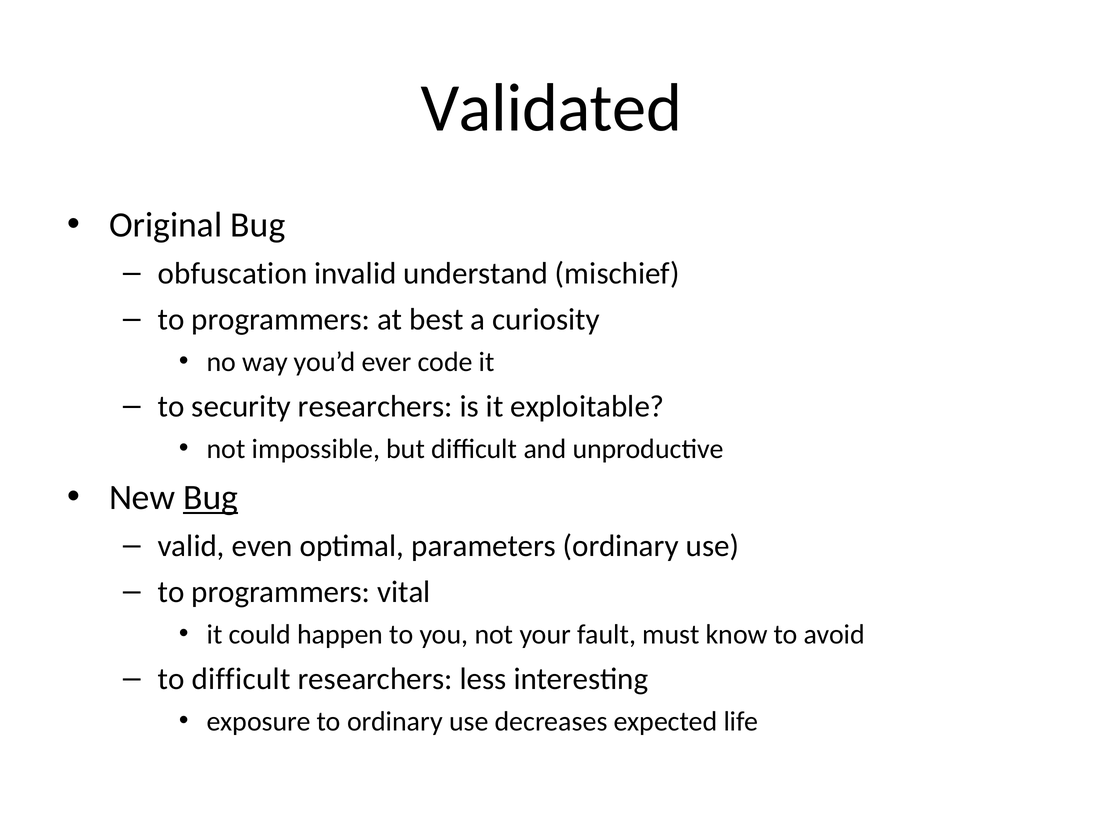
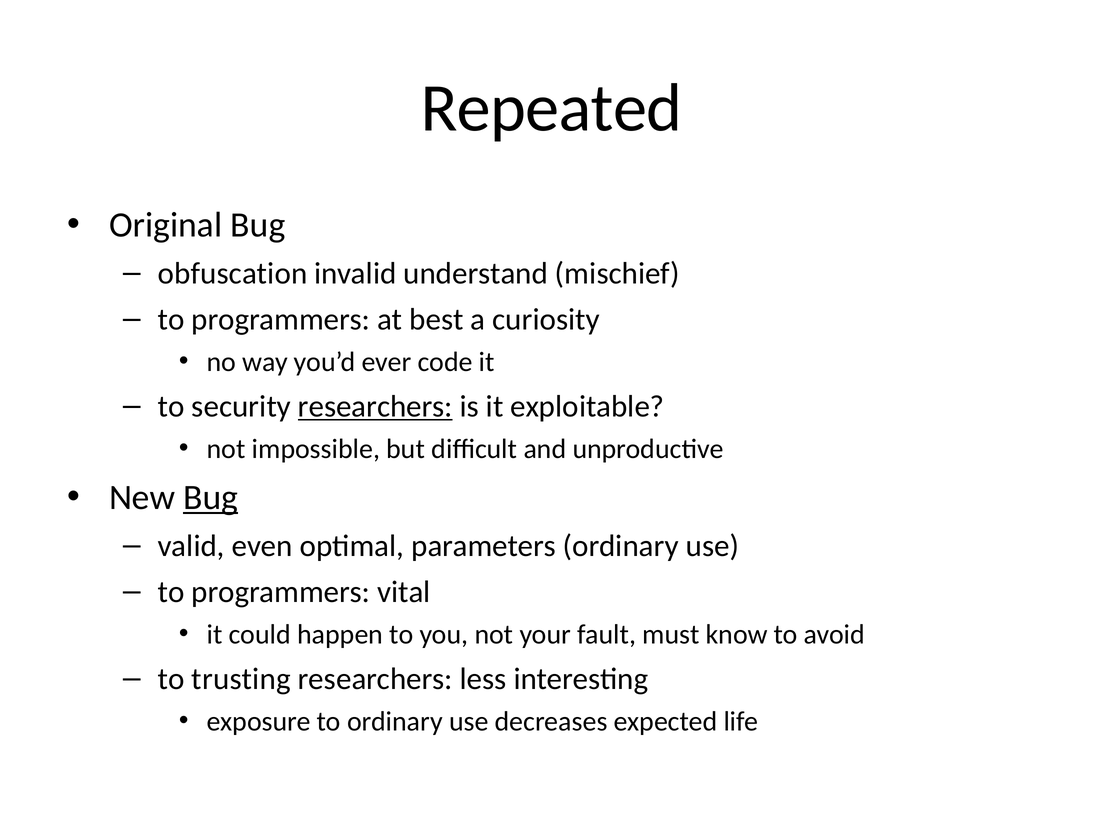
Validated: Validated -> Repeated
researchers at (375, 407) underline: none -> present
to difficult: difficult -> trusting
